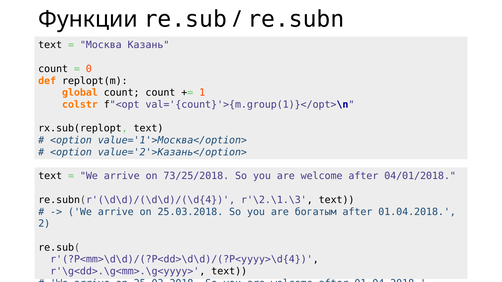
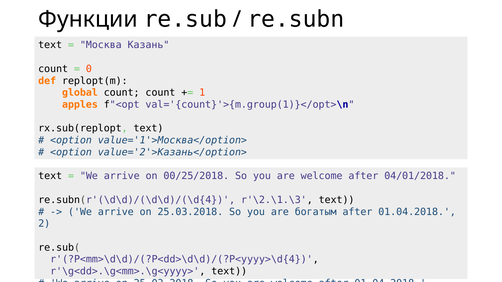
colstr: colstr -> apples
73/25/2018: 73/25/2018 -> 00/25/2018
